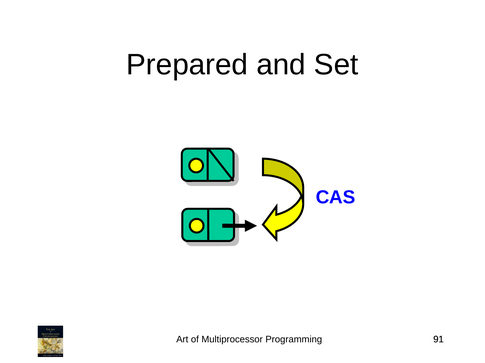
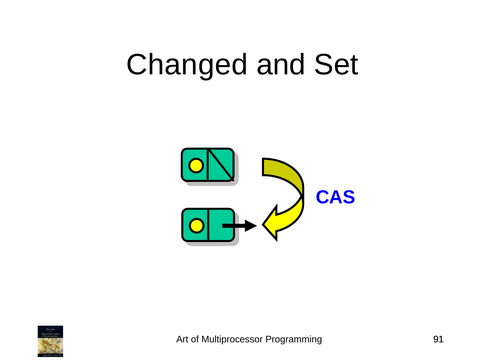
Prepared: Prepared -> Changed
